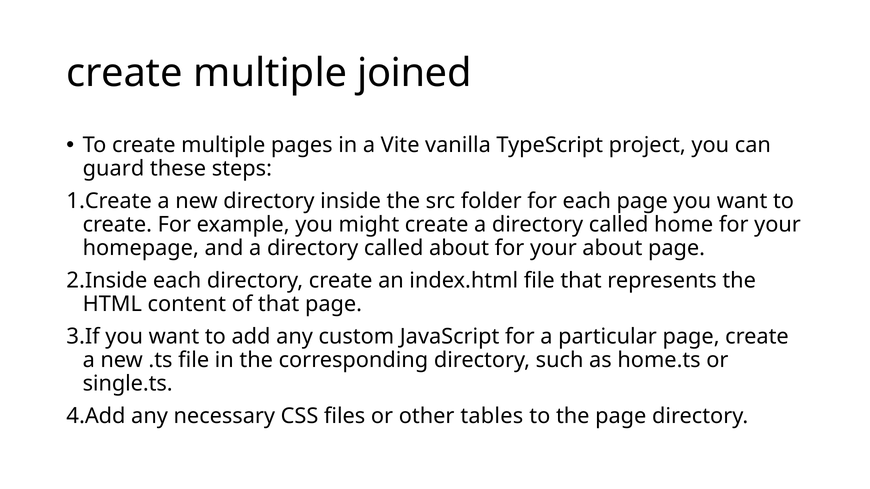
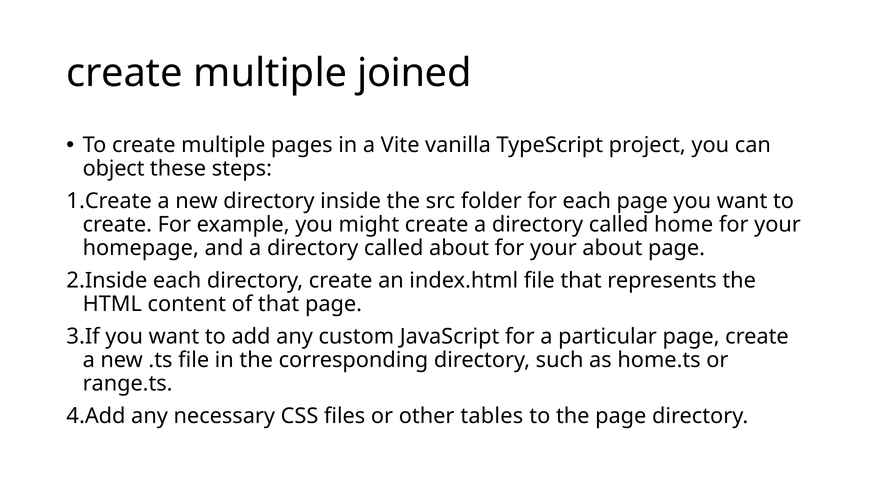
guard: guard -> object
single.ts: single.ts -> range.ts
